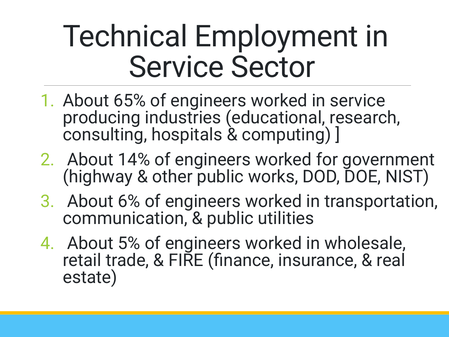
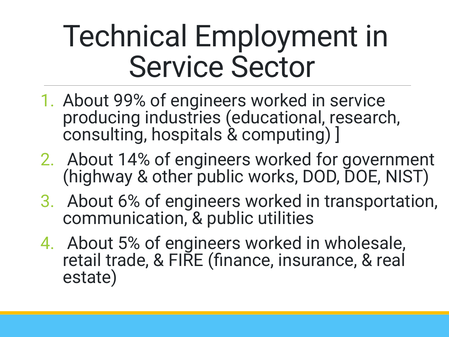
65%: 65% -> 99%
